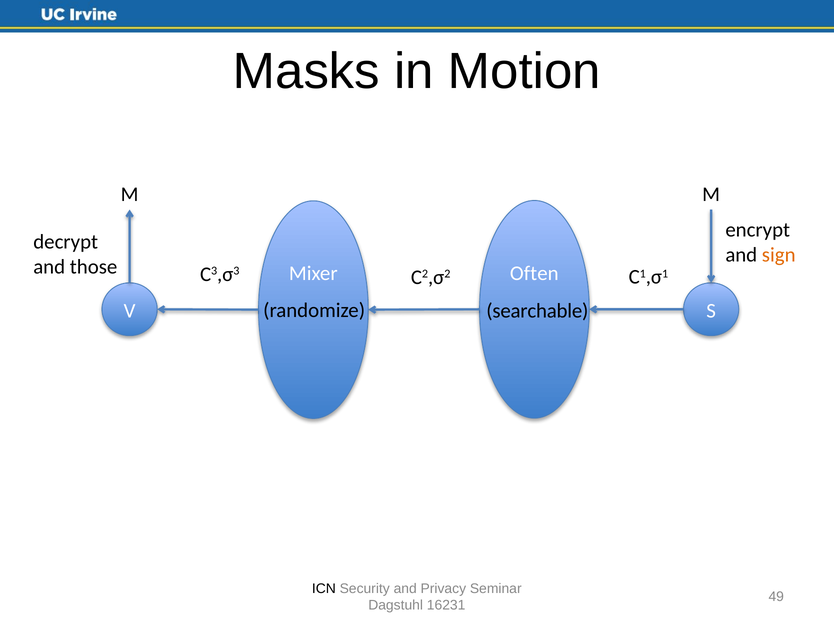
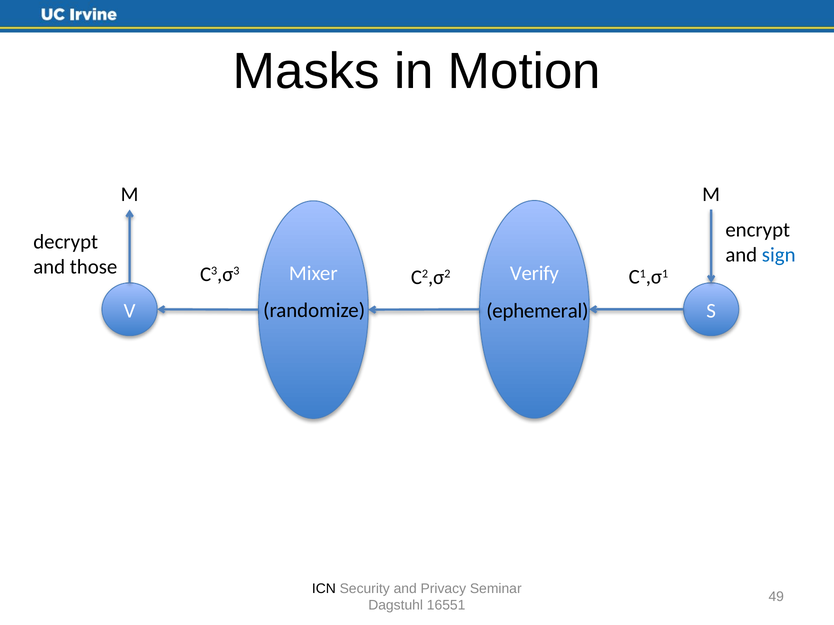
sign colour: orange -> blue
Often: Often -> Verify
searchable: searchable -> ephemeral
16231: 16231 -> 16551
